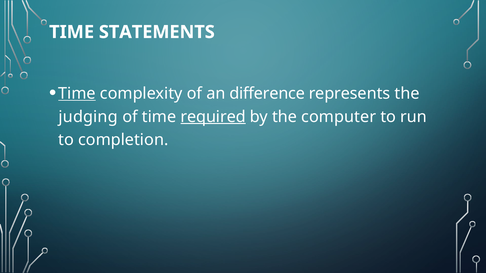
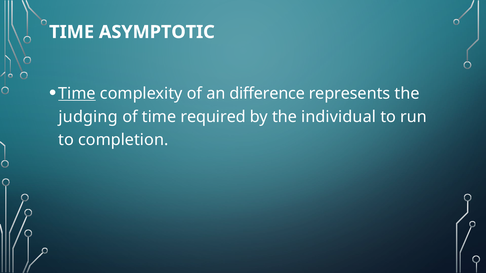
STATEMENTS: STATEMENTS -> ASYMPTOTIC
required underline: present -> none
computer: computer -> individual
